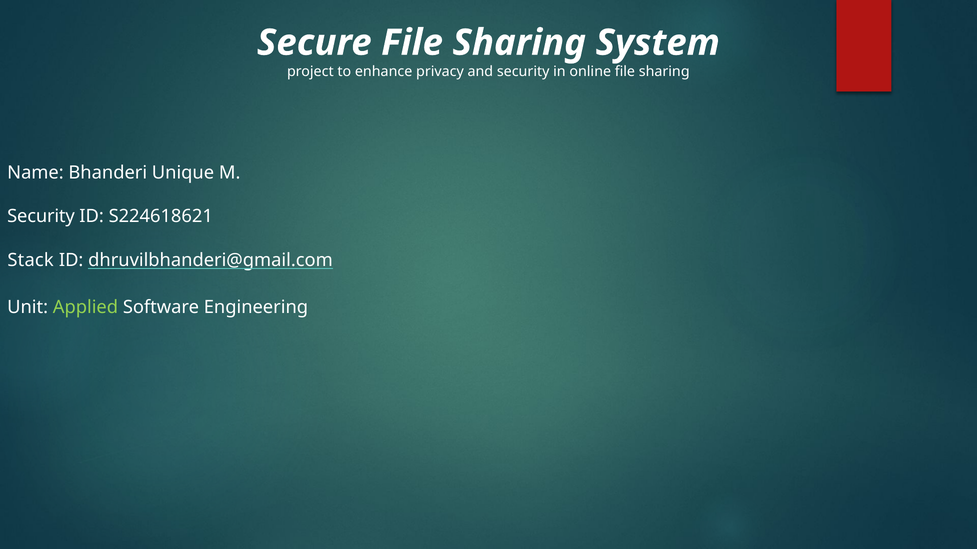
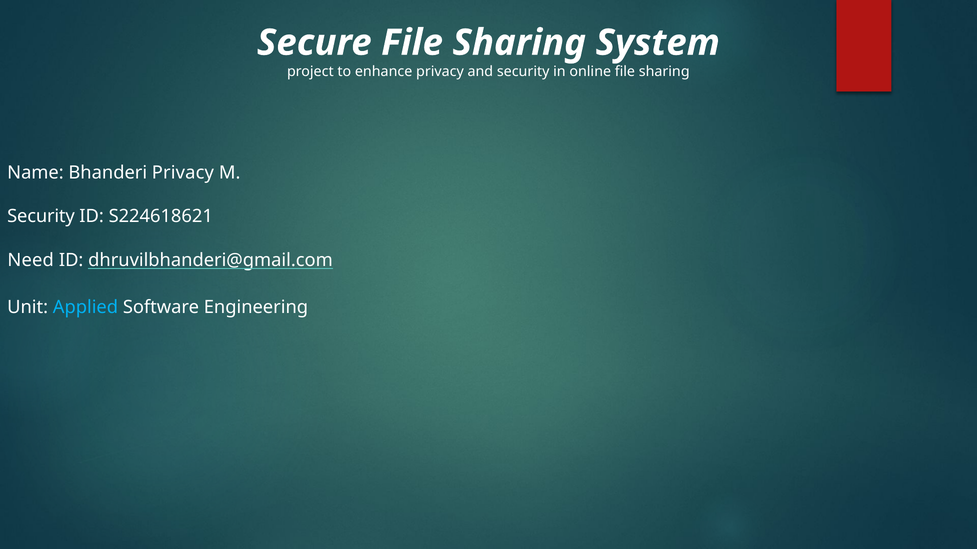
Bhanderi Unique: Unique -> Privacy
Stack: Stack -> Need
Applied colour: light green -> light blue
